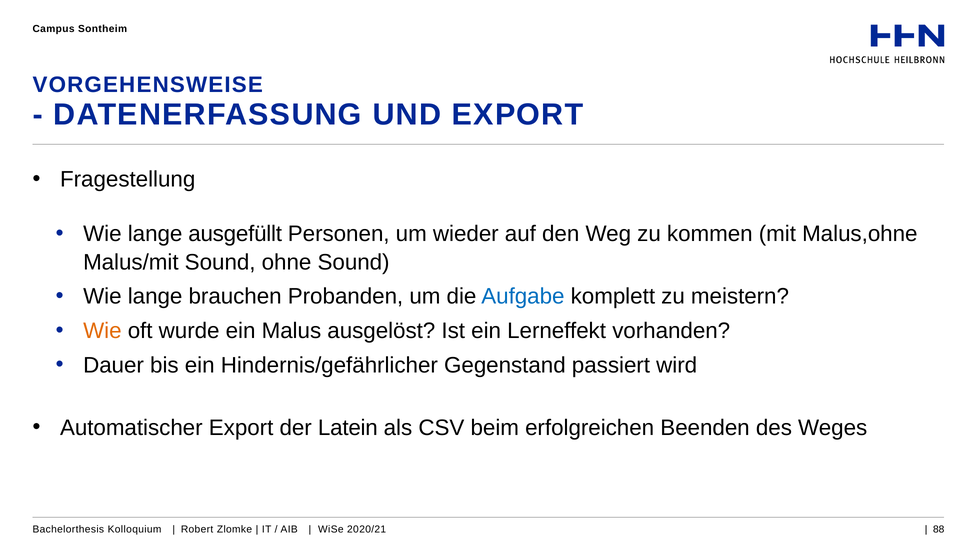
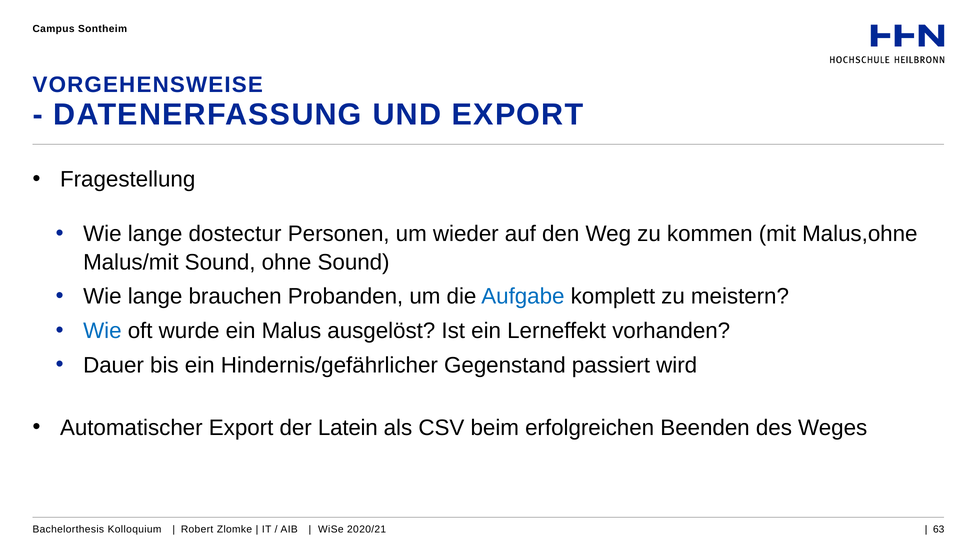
ausgefüllt: ausgefüllt -> dostectur
Wie at (102, 331) colour: orange -> blue
88: 88 -> 63
